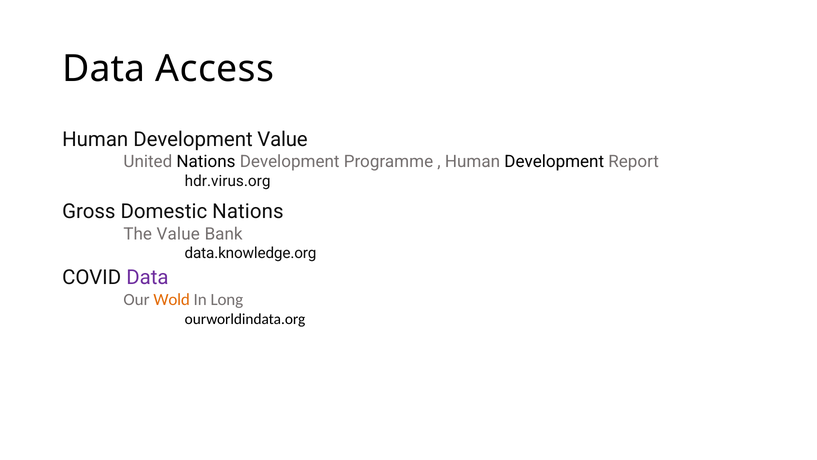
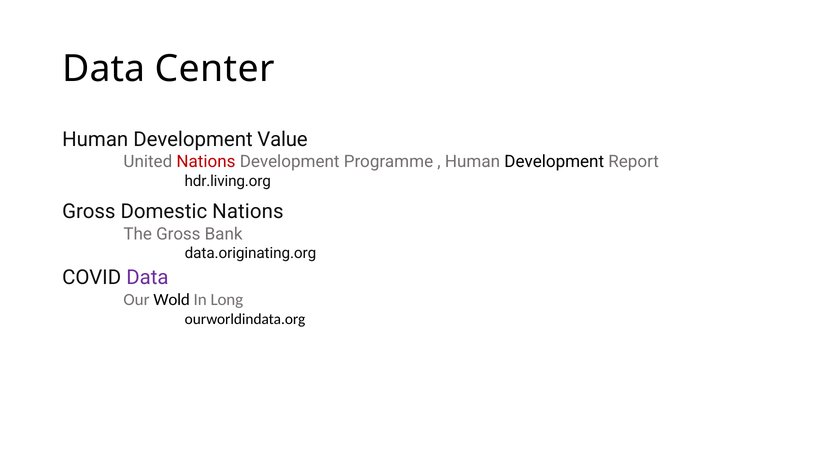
Access: Access -> Center
Nations at (206, 162) colour: black -> red
hdr.virus.org: hdr.virus.org -> hdr.living.org
The Value: Value -> Gross
data.knowledge.org: data.knowledge.org -> data.originating.org
Wold colour: orange -> black
